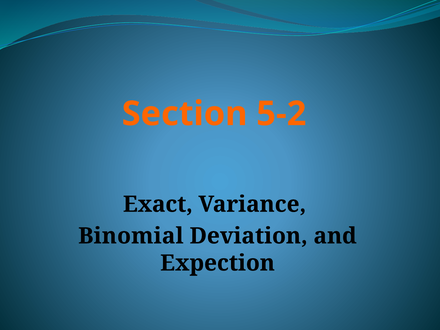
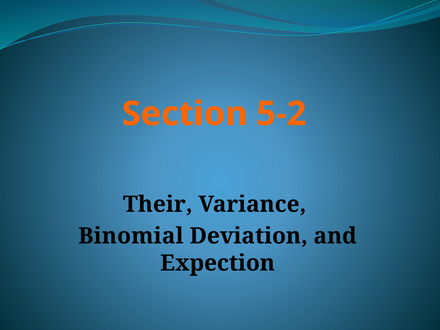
Exact: Exact -> Their
